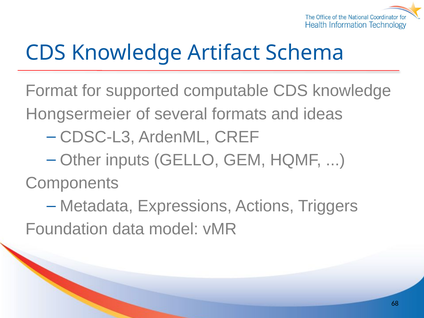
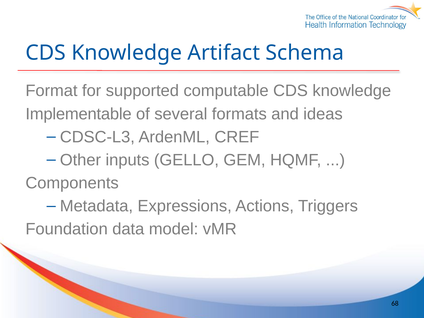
Hongsermeier: Hongsermeier -> Implementable
